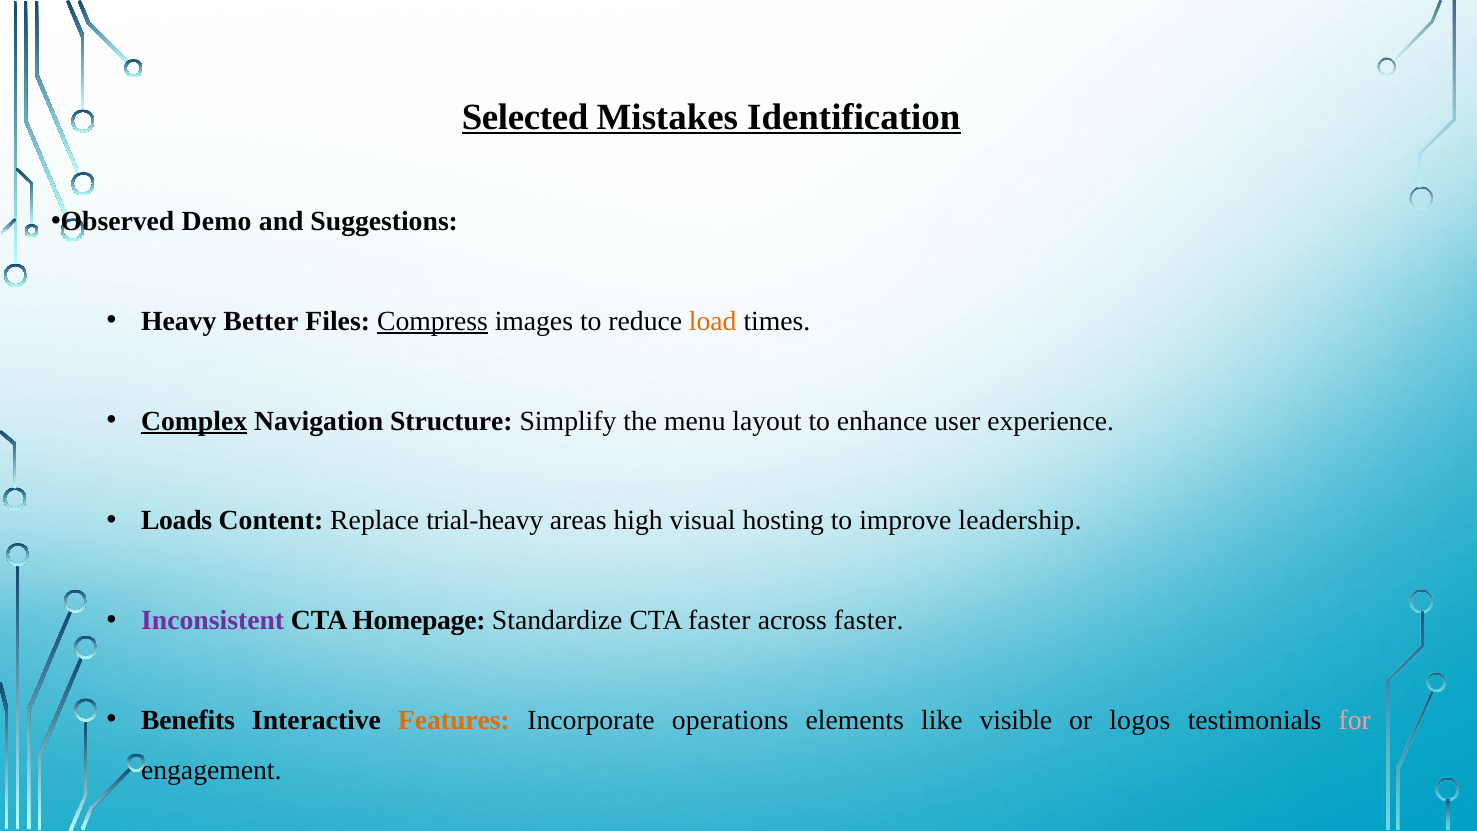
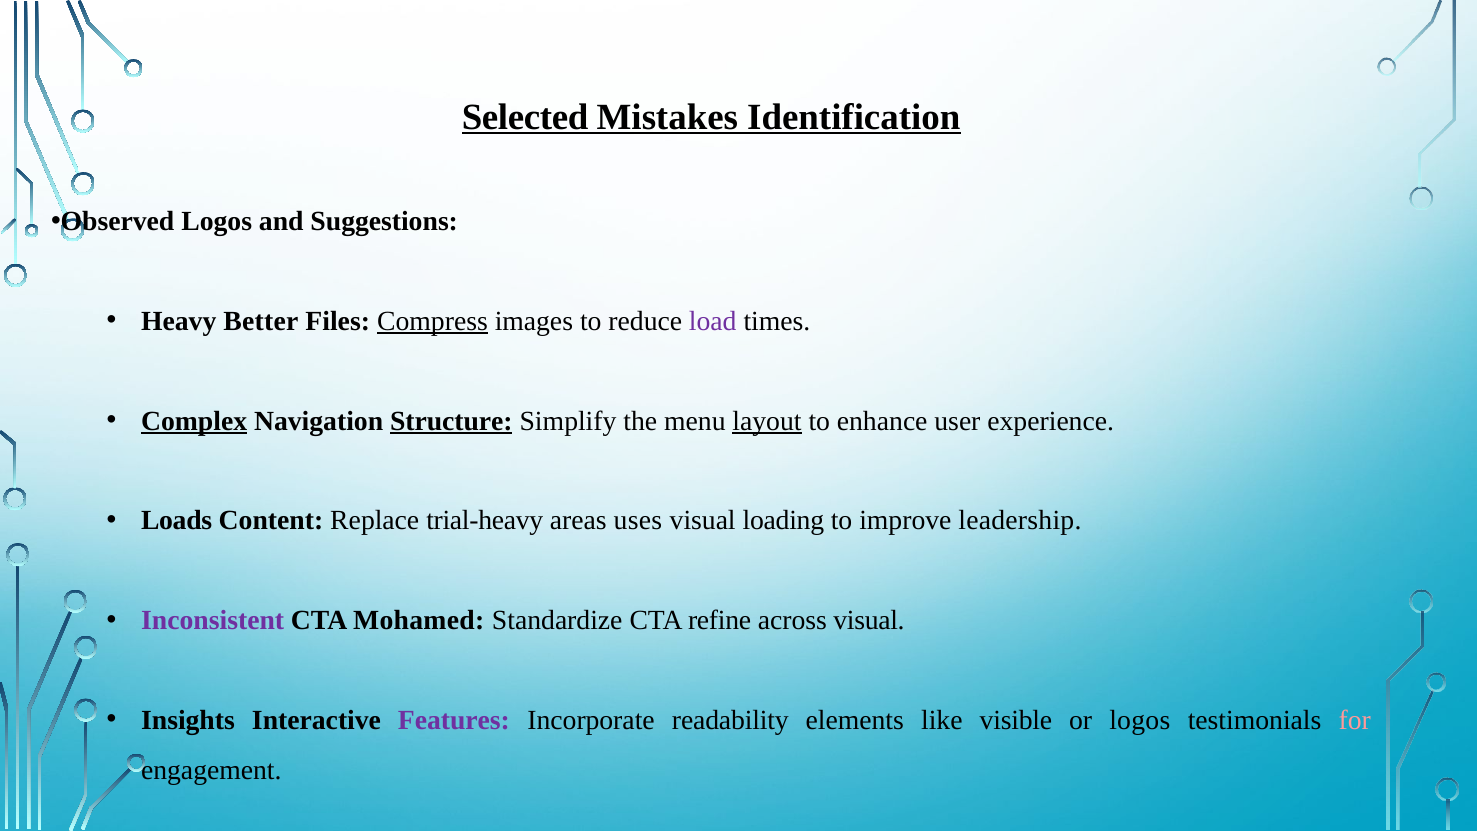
Observed Demo: Demo -> Logos
load colour: orange -> purple
Structure underline: none -> present
layout underline: none -> present
high: high -> uses
hosting: hosting -> loading
Homepage: Homepage -> Mohamed
CTA faster: faster -> refine
across faster: faster -> visual
Benefits: Benefits -> Insights
Features colour: orange -> purple
operations: operations -> readability
